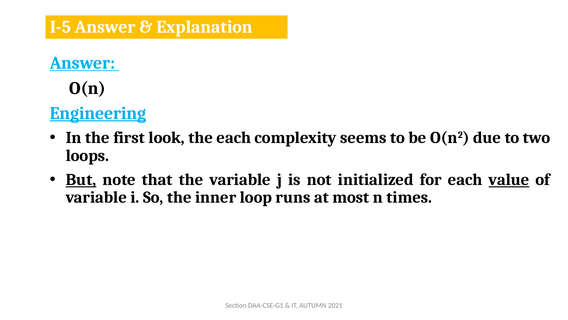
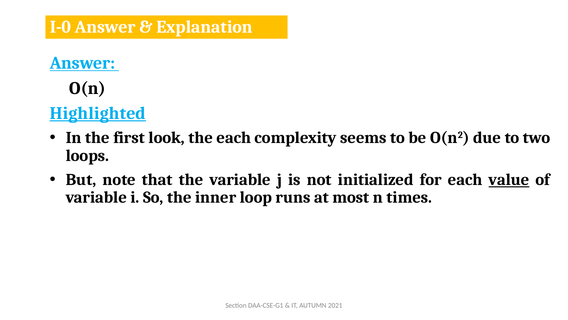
I-5: I-5 -> I-0
Engineering: Engineering -> Highlighted
But underline: present -> none
